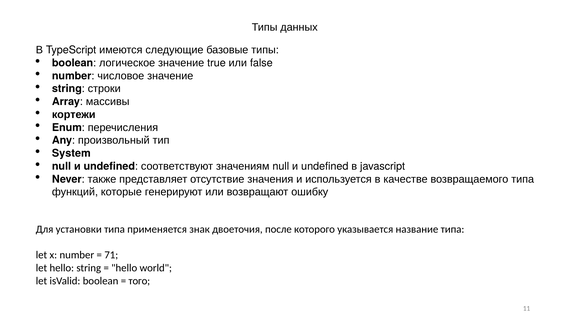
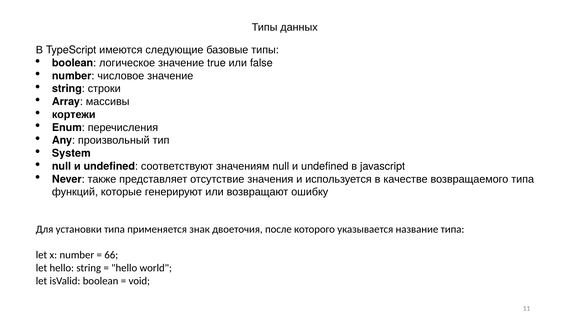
71: 71 -> 66
того: того -> void
